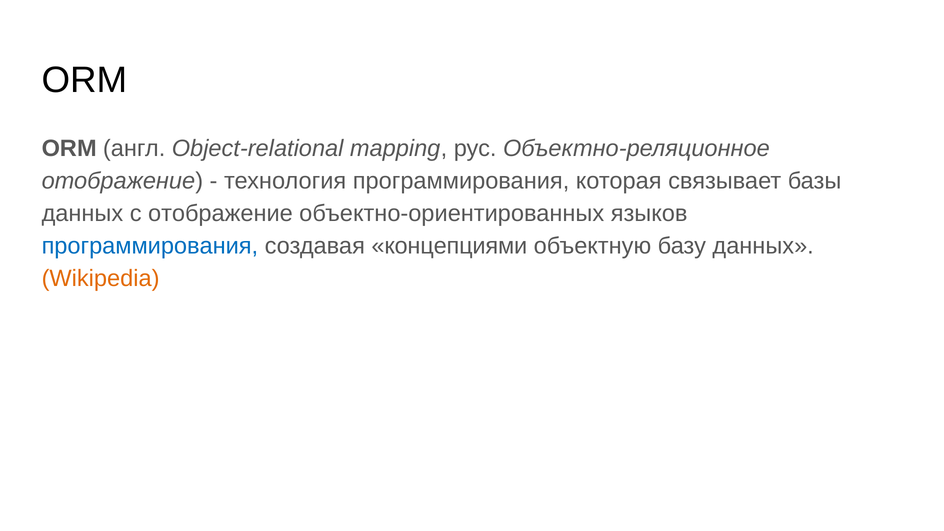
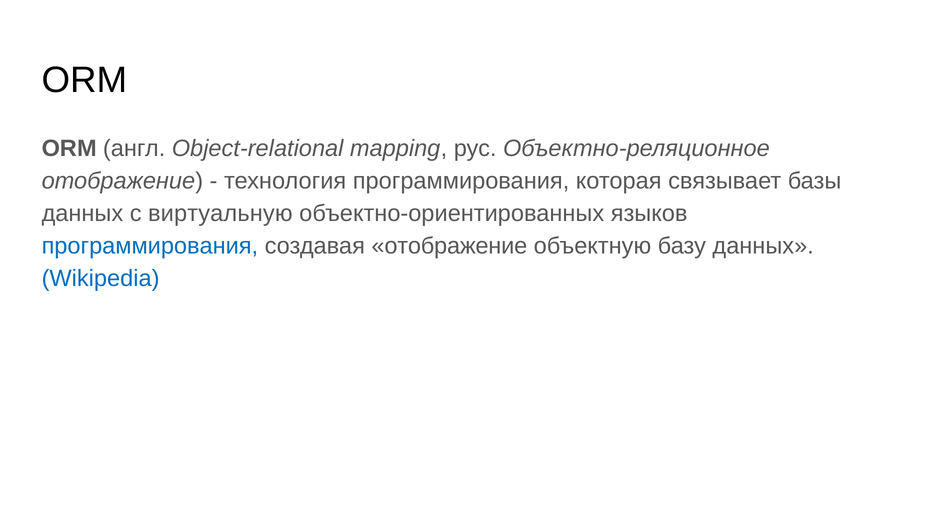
с отображение: отображение -> виртуальную
создавая концепциями: концепциями -> отображение
Wikipedia colour: orange -> blue
